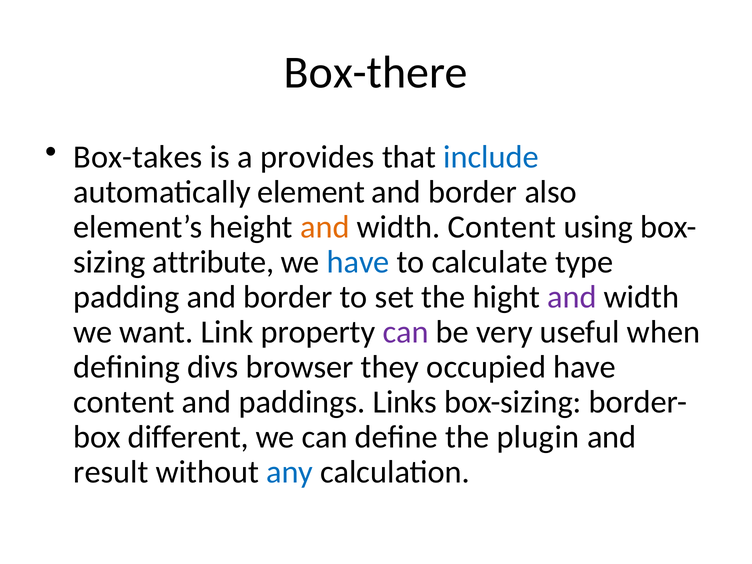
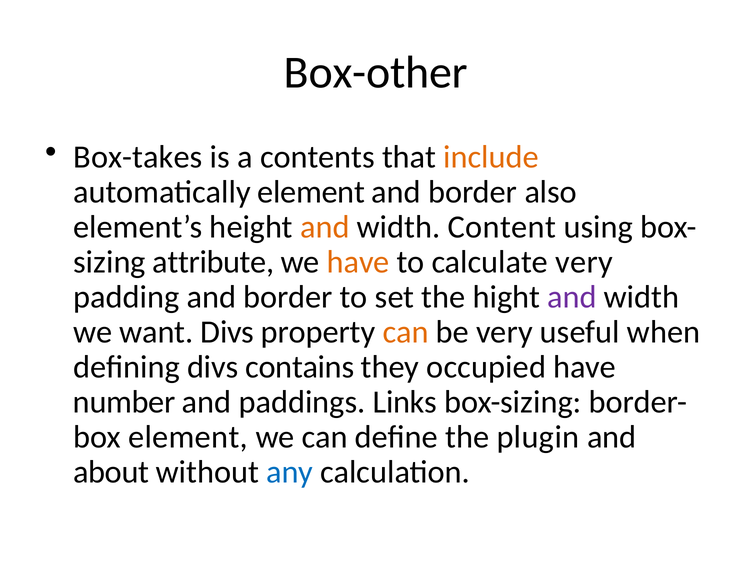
Box-there: Box-there -> Box-other
provides: provides -> contents
include colour: blue -> orange
have at (358, 262) colour: blue -> orange
calculate type: type -> very
want Link: Link -> Divs
can at (406, 332) colour: purple -> orange
browser: browser -> contains
content at (124, 402): content -> number
different at (188, 437): different -> element
result: result -> about
